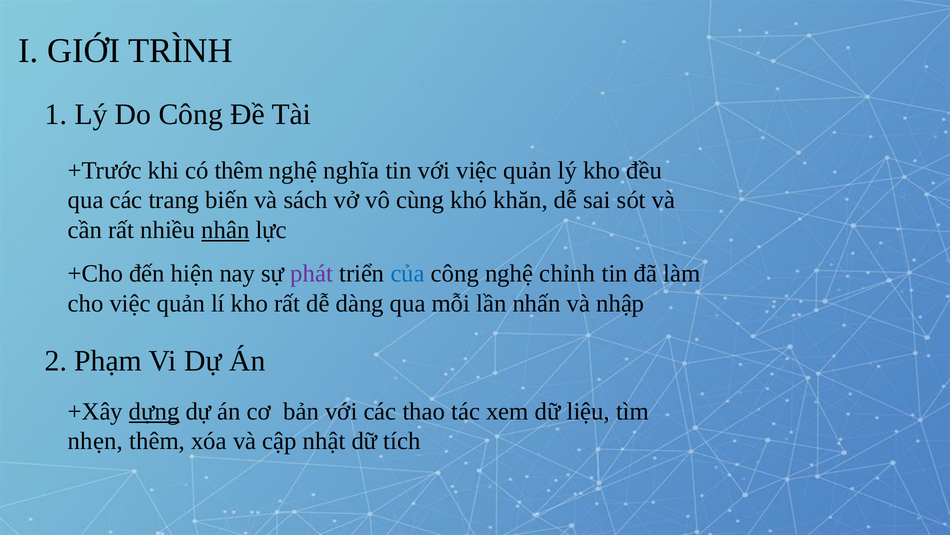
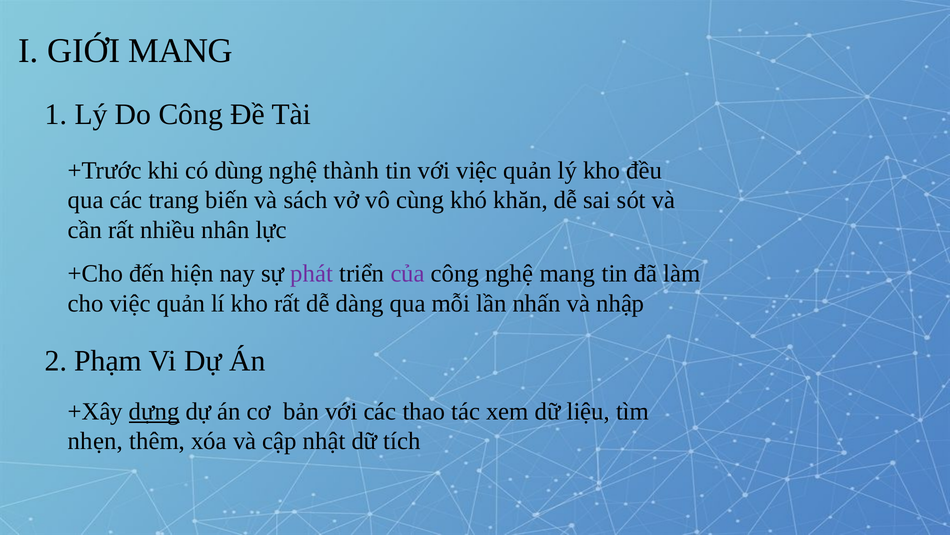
GIỚI TRÌNH: TRÌNH -> MANG
có thêm: thêm -> dùng
nghĩa: nghĩa -> thành
nhân underline: present -> none
của colour: blue -> purple
nghệ chỉnh: chỉnh -> mang
